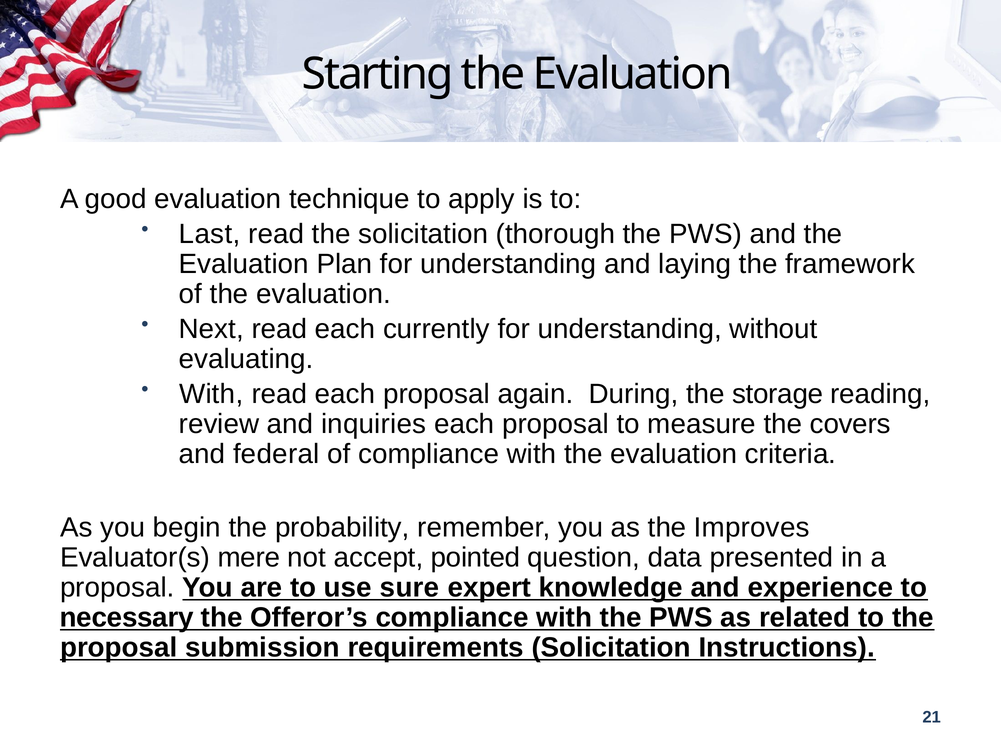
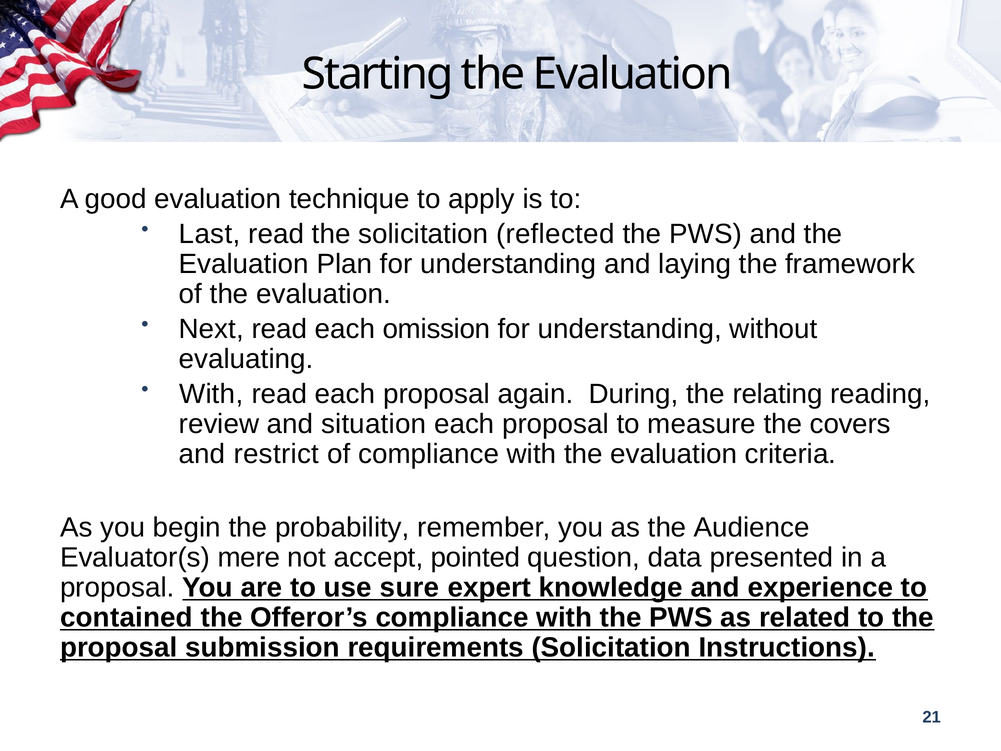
thorough: thorough -> reflected
currently: currently -> omission
storage: storage -> relating
inquiries: inquiries -> situation
federal: federal -> restrict
Improves: Improves -> Audience
necessary: necessary -> contained
